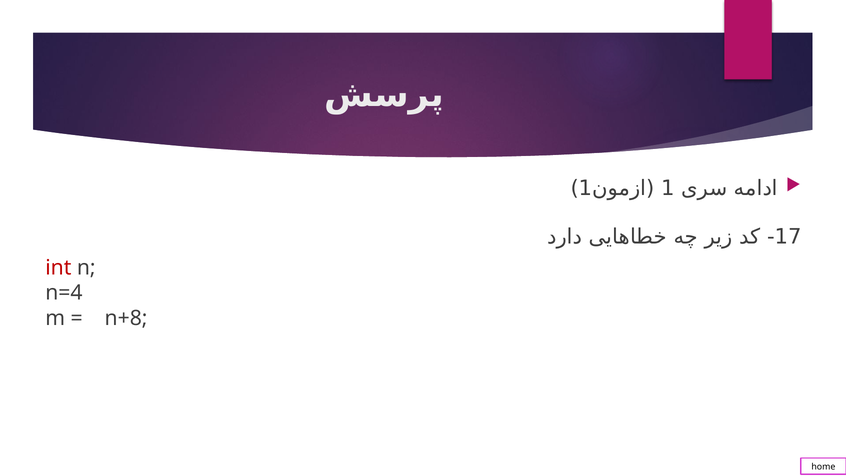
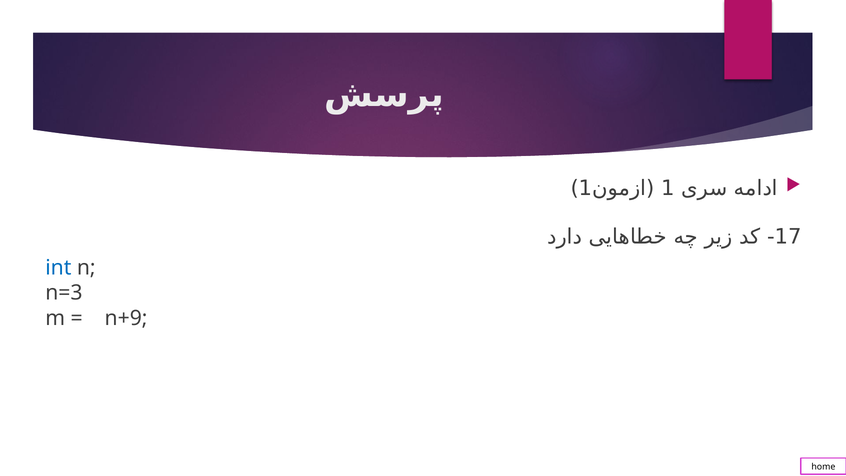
int colour: red -> blue
n=4: n=4 -> n=3
n+8: n+8 -> n+9
